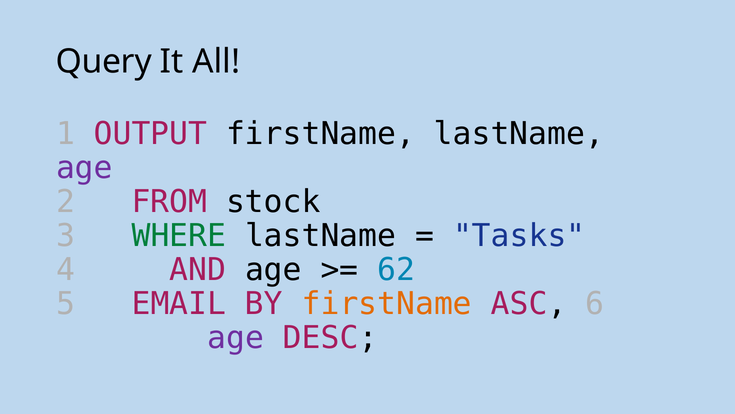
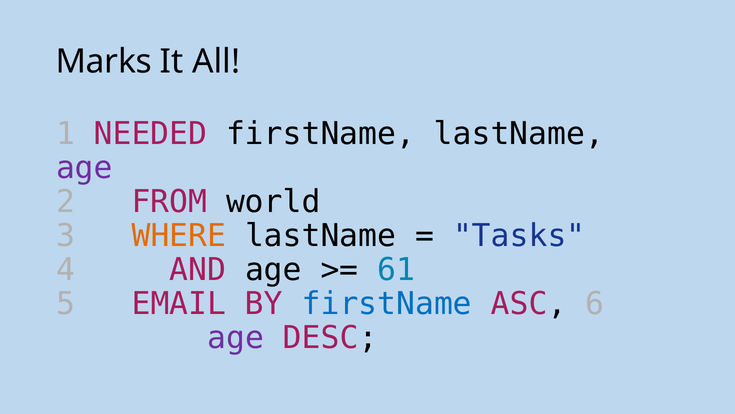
Query: Query -> Marks
OUTPUT: OUTPUT -> NEEDED
stock: stock -> world
WHERE colour: green -> orange
62: 62 -> 61
firstName at (387, 303) colour: orange -> blue
